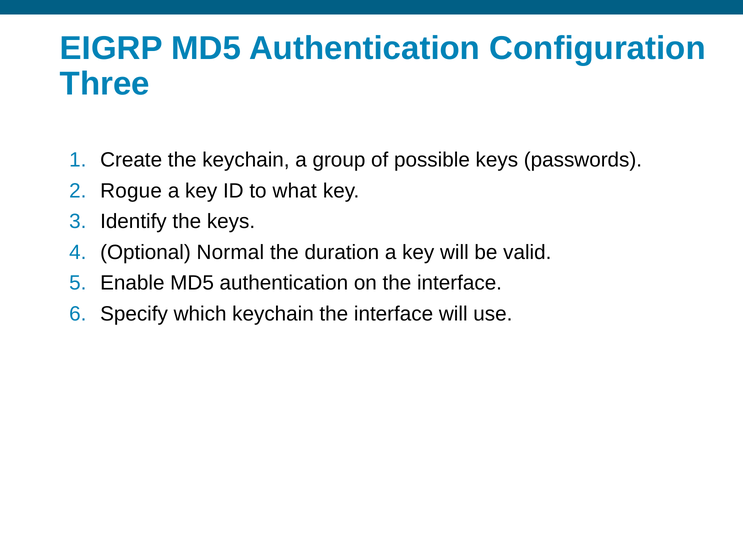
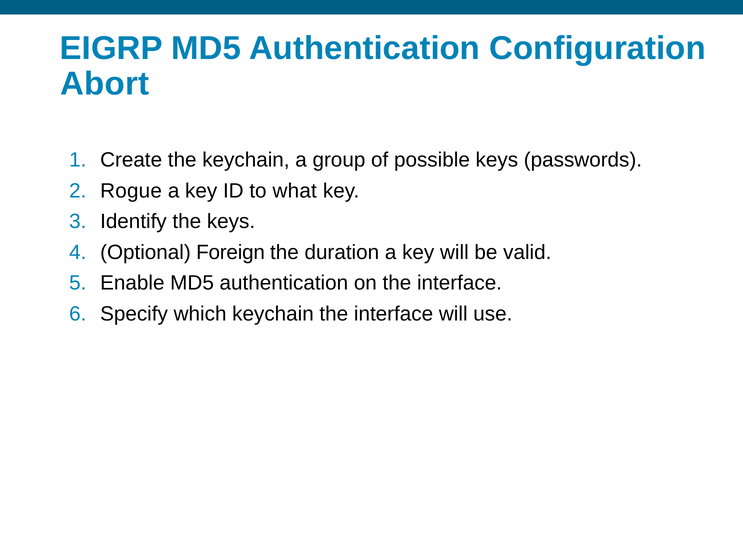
Three: Three -> Abort
Normal: Normal -> Foreign
